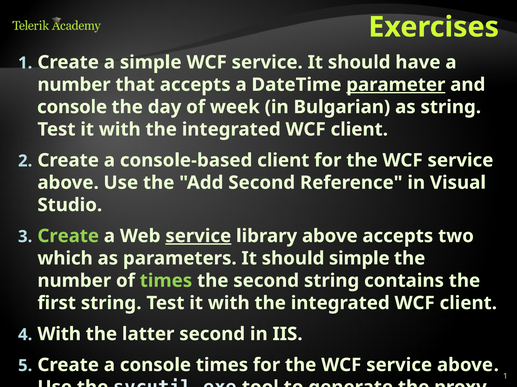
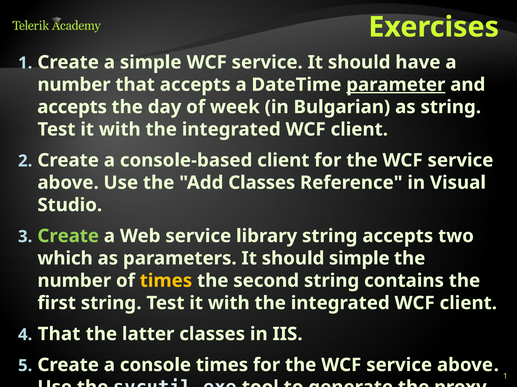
console at (72, 107): console -> accepts
Add Second: Second -> Classes
service at (198, 236) underline: present -> none
library above: above -> string
times at (166, 281) colour: light green -> yellow
With at (59, 335): With -> That
latter second: second -> classes
